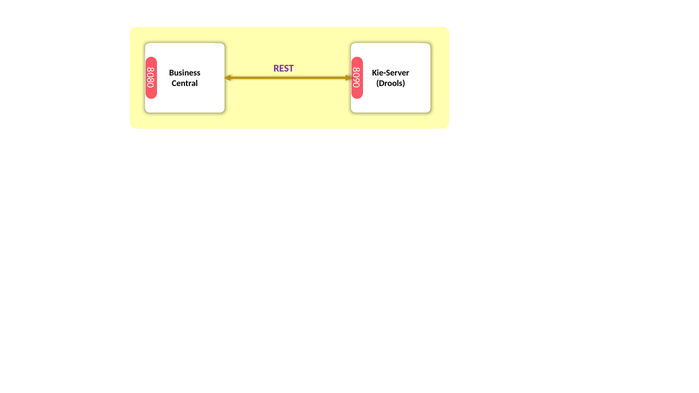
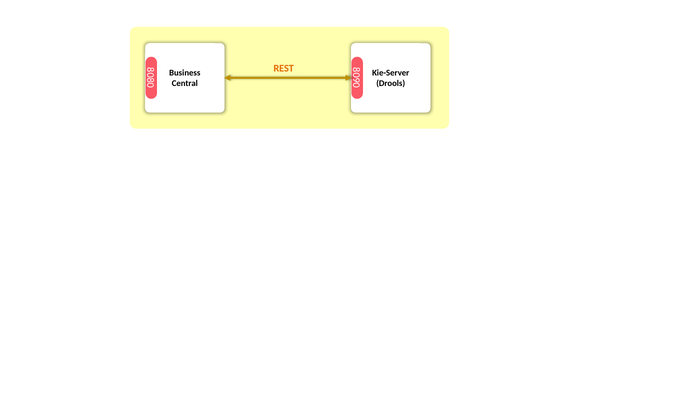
REST colour: purple -> orange
